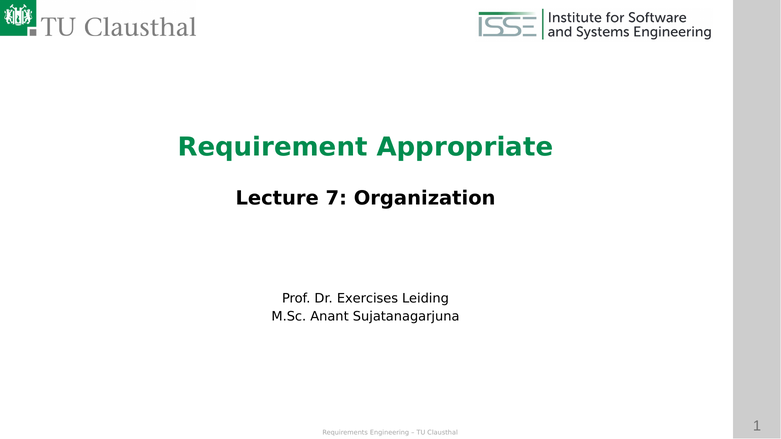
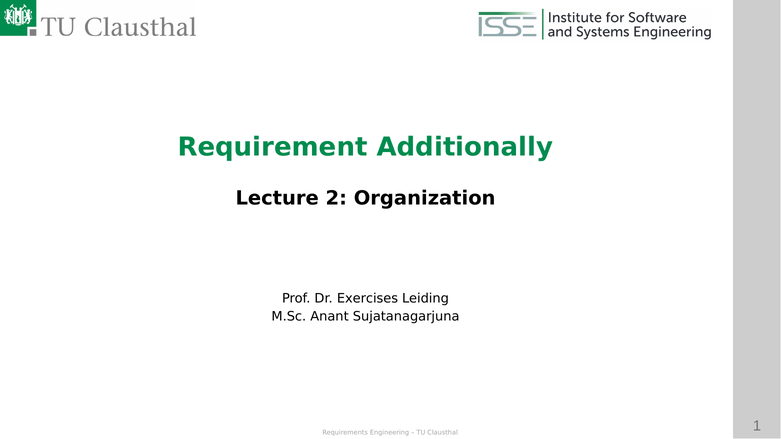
Appropriate: Appropriate -> Additionally
7: 7 -> 2
